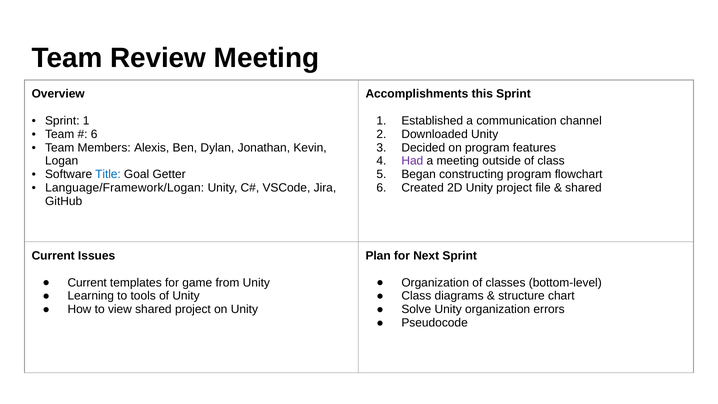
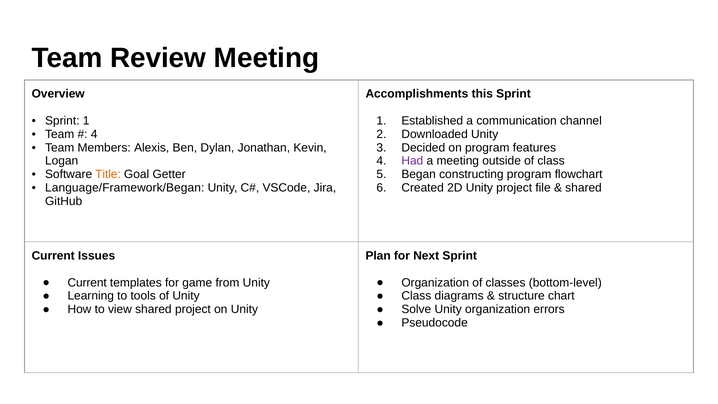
6 at (94, 134): 6 -> 4
Title colour: blue -> orange
Language/Framework/Logan: Language/Framework/Logan -> Language/Framework/Began
